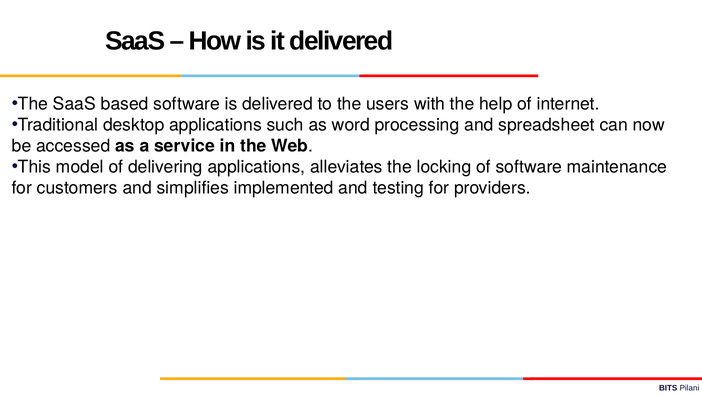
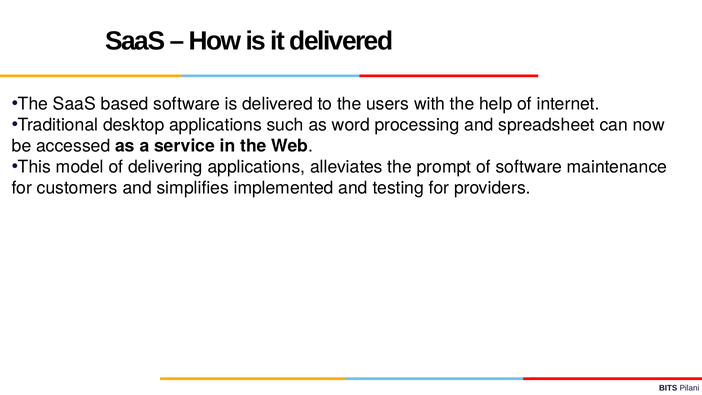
locking: locking -> prompt
